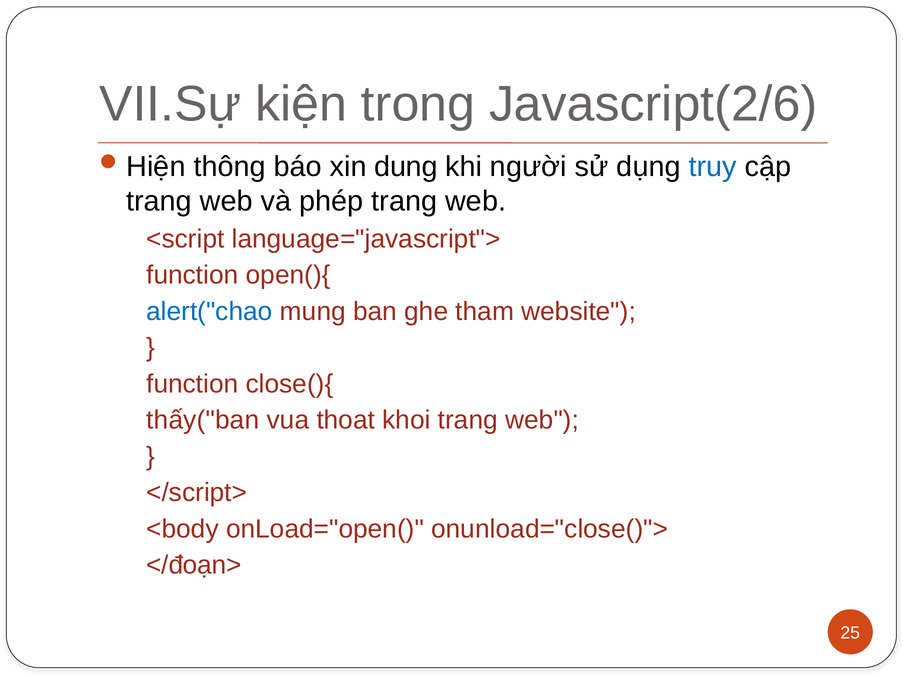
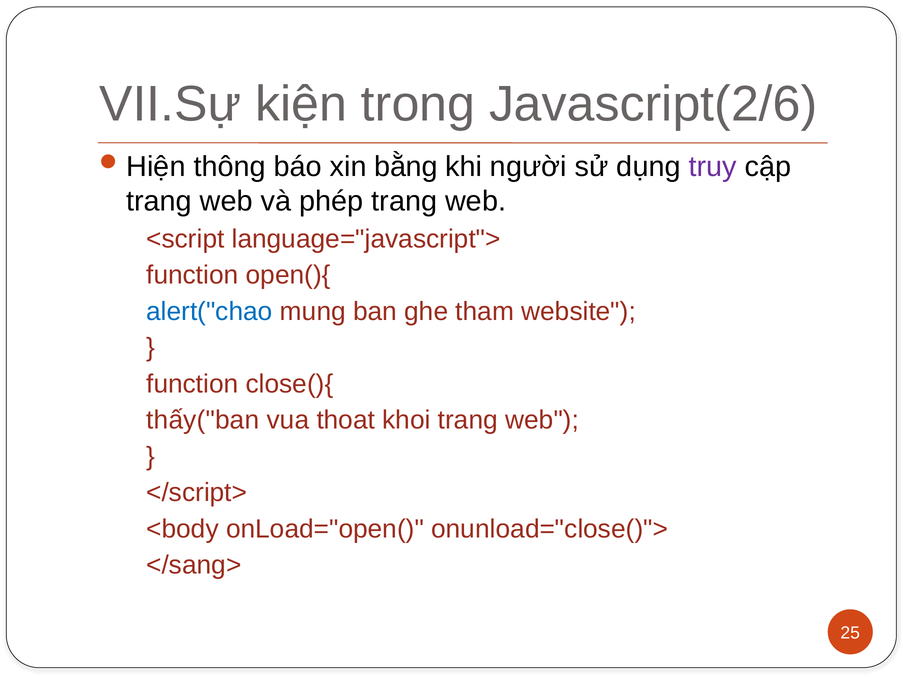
dung: dung -> bằng
truy colour: blue -> purple
</đoạn>: </đoạn> -> </sang>
